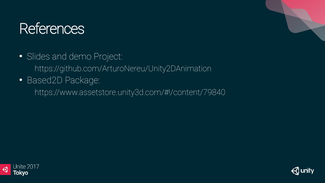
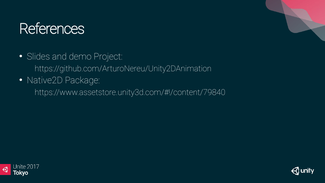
Based2D: Based2D -> Native2D
